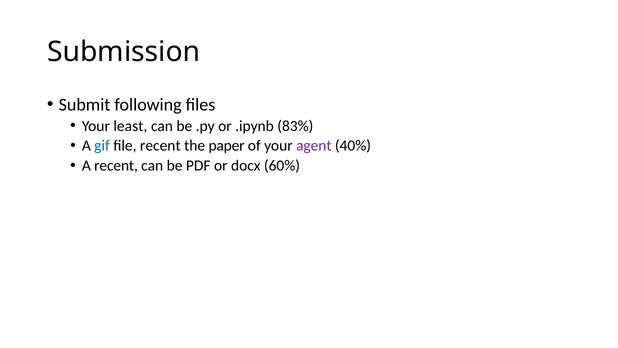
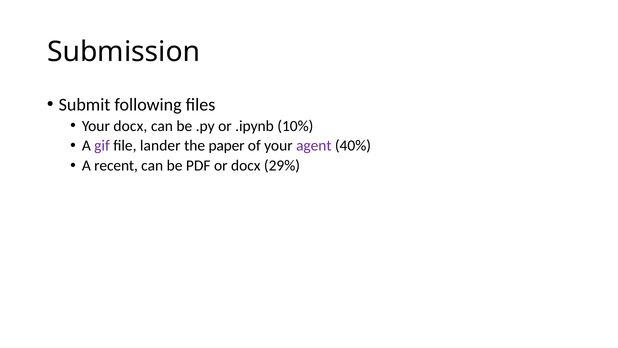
Your least: least -> docx
83%: 83% -> 10%
gif colour: blue -> purple
file recent: recent -> lander
60%: 60% -> 29%
